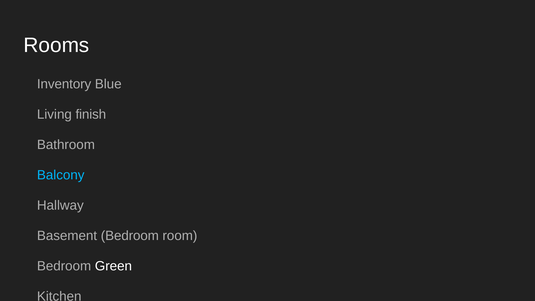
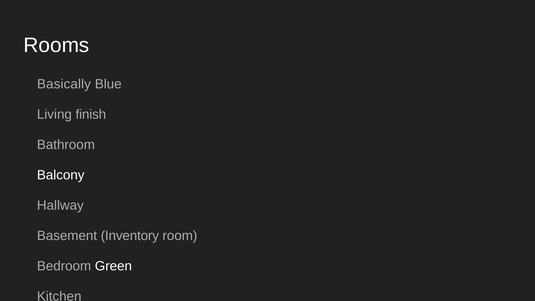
Inventory: Inventory -> Basically
Balcony colour: light blue -> white
Basement Bedroom: Bedroom -> Inventory
